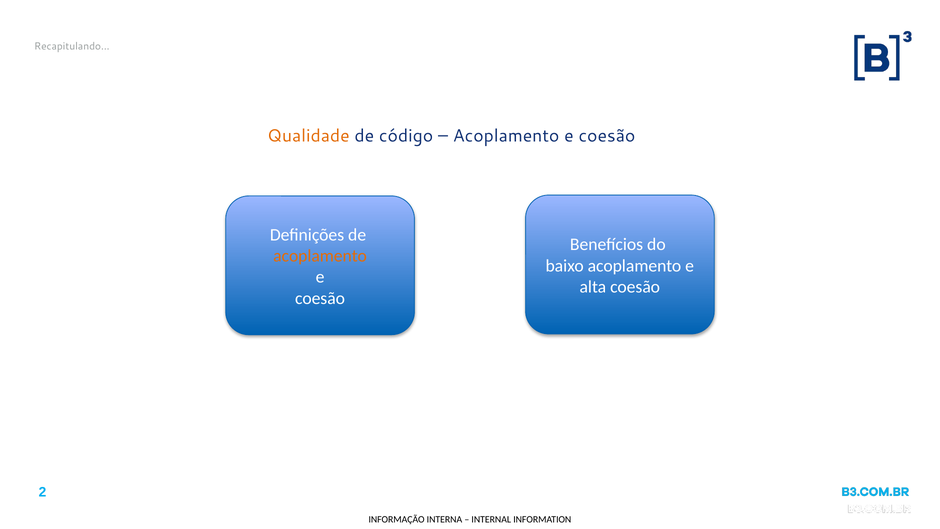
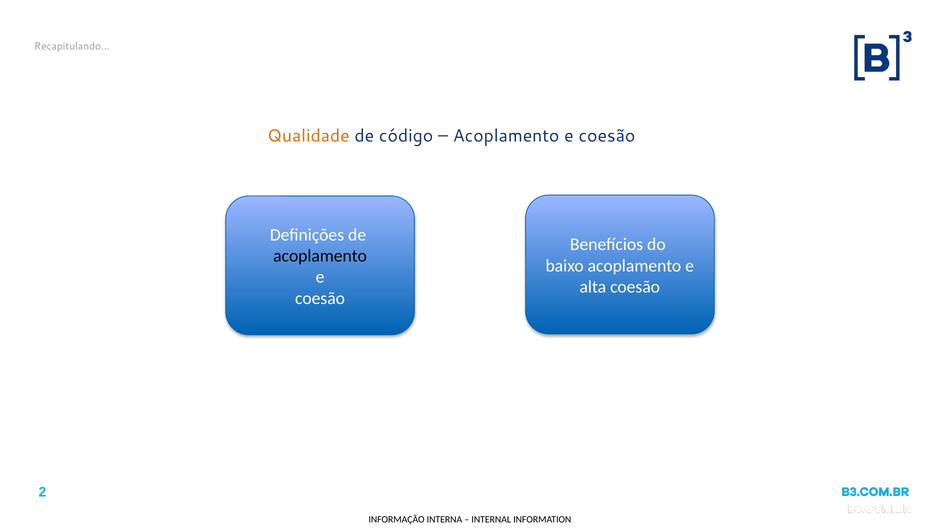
acoplamento at (320, 256) colour: orange -> black
